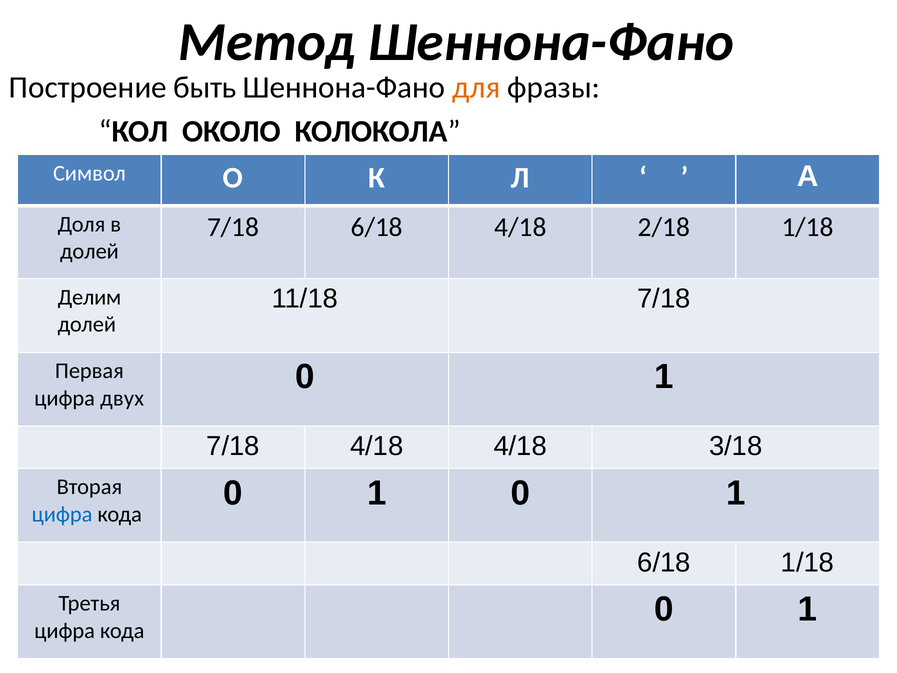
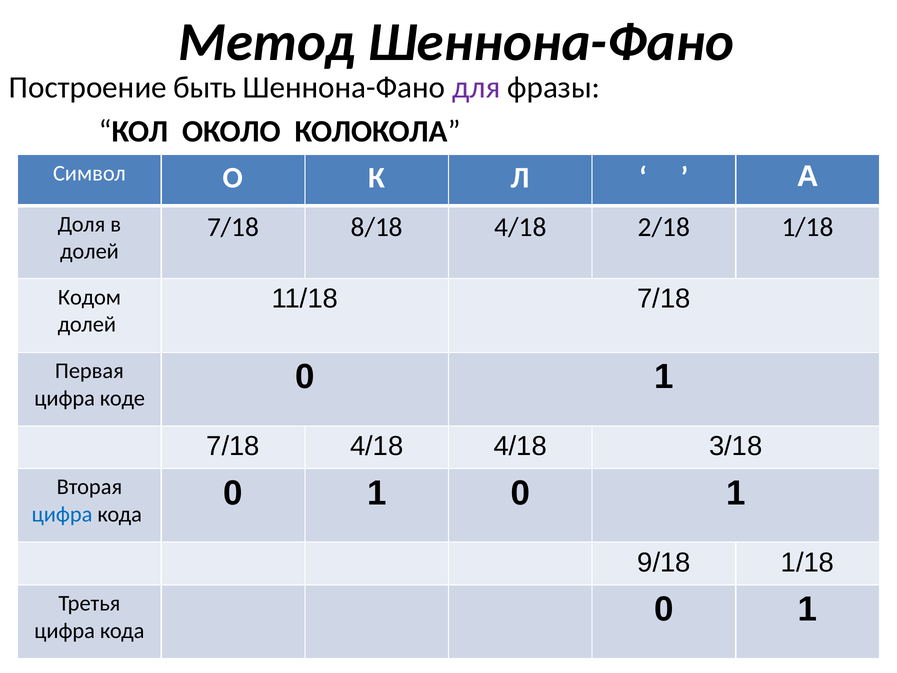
для colour: orange -> purple
7/18 6/18: 6/18 -> 8/18
Делим: Делим -> Кодом
двух: двух -> коде
6/18 at (664, 562): 6/18 -> 9/18
